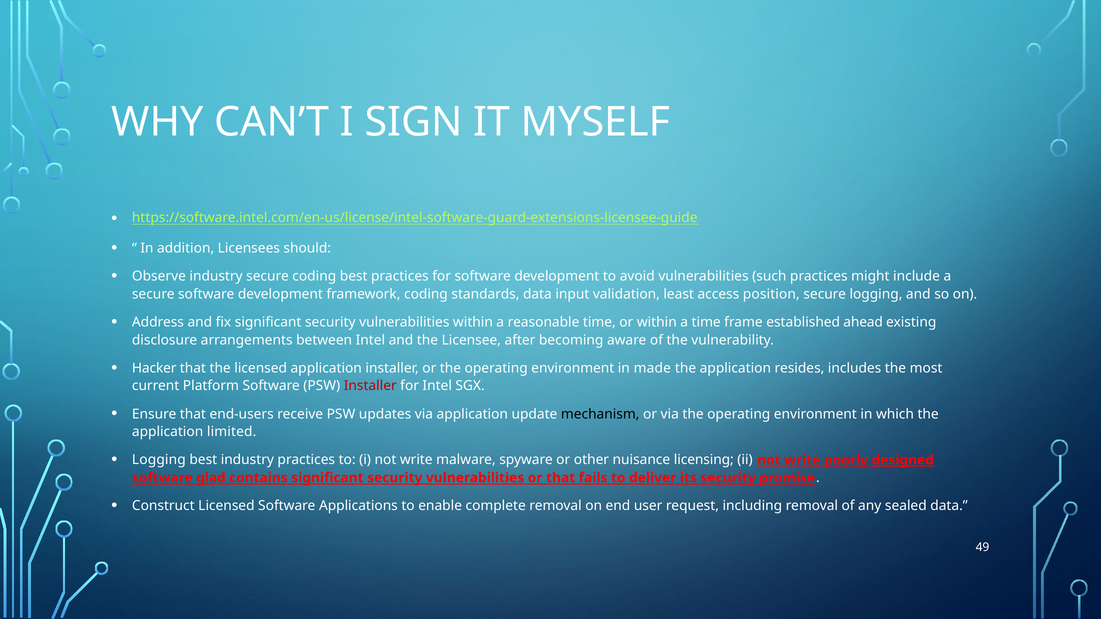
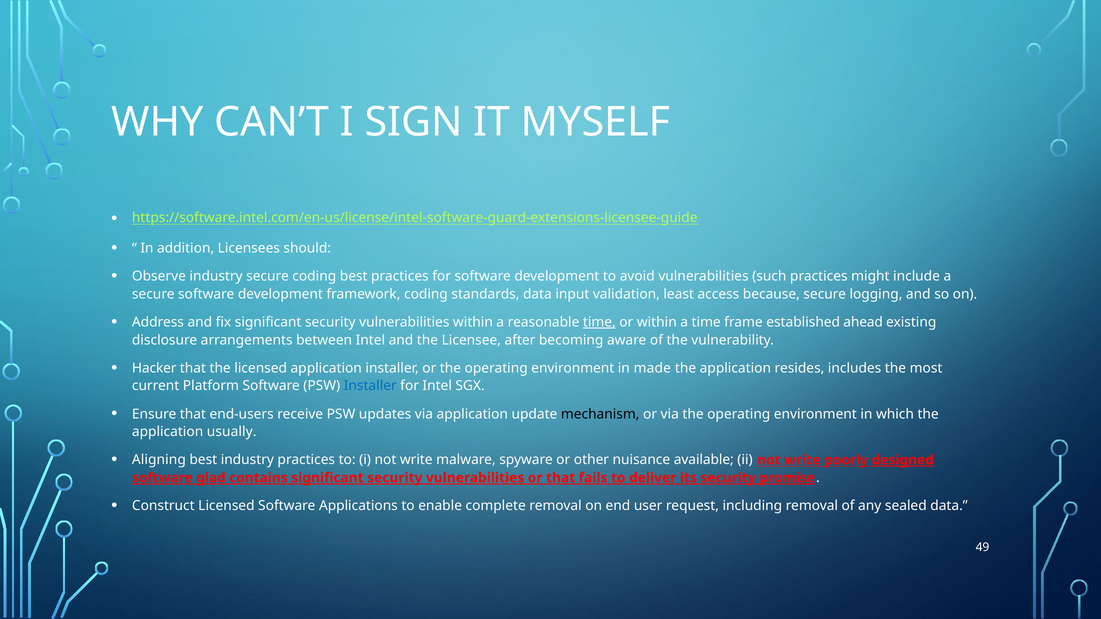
position: position -> because
time at (599, 322) underline: none -> present
Installer at (370, 386) colour: red -> blue
limited: limited -> usually
Logging at (159, 460): Logging -> Aligning
licensing: licensing -> available
